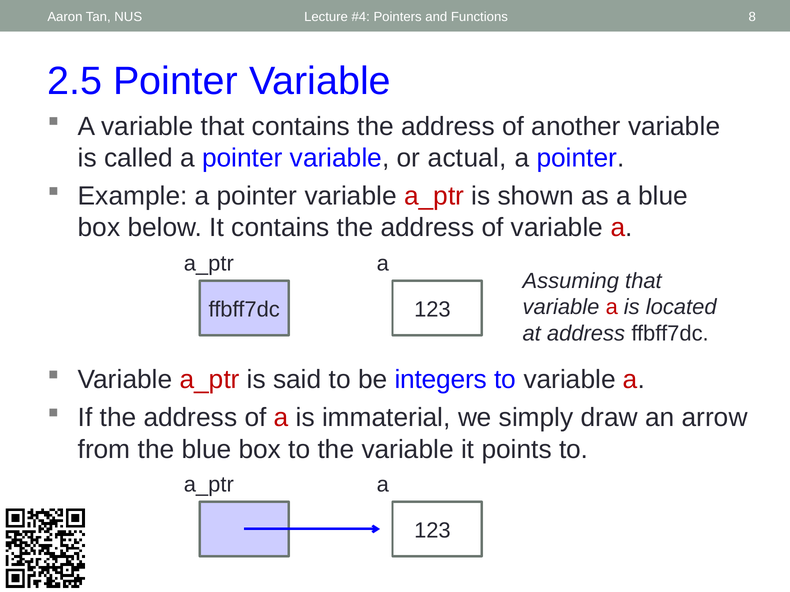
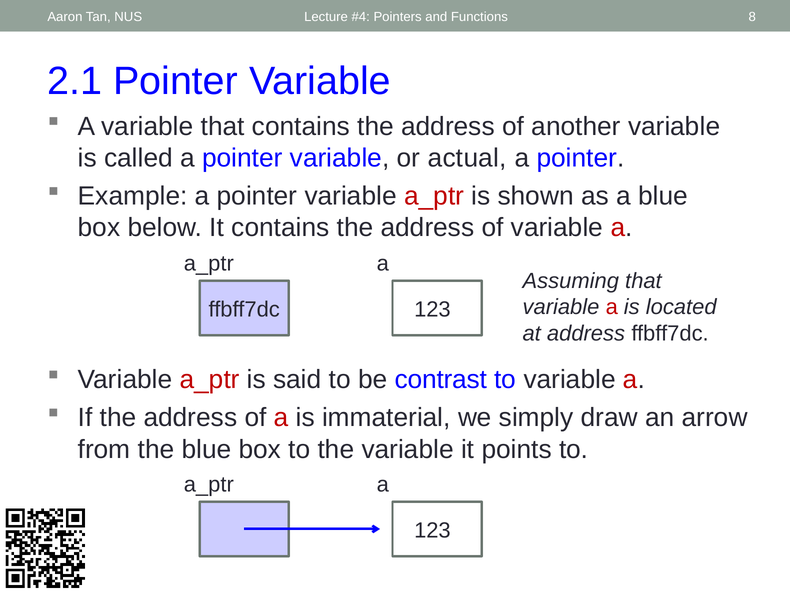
2.5: 2.5 -> 2.1
integers: integers -> contrast
